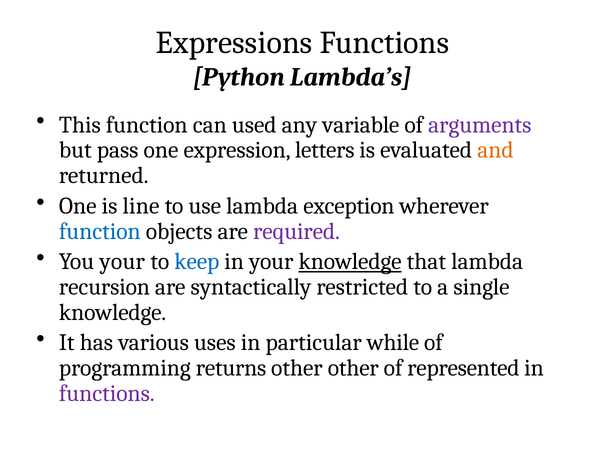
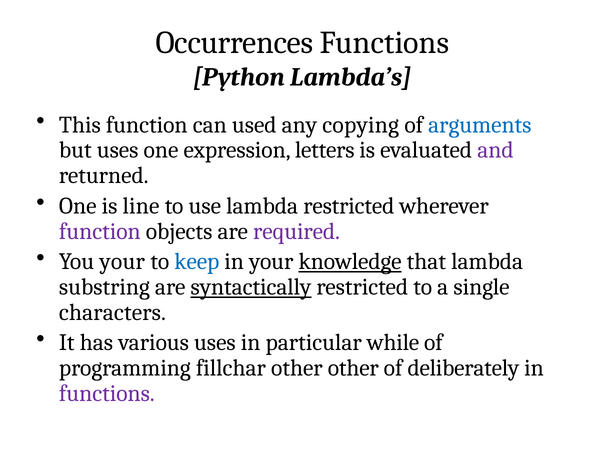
Expressions: Expressions -> Occurrences
variable: variable -> copying
arguments colour: purple -> blue
but pass: pass -> uses
and colour: orange -> purple
lambda exception: exception -> restricted
function at (100, 231) colour: blue -> purple
recursion: recursion -> substring
syntactically underline: none -> present
knowledge at (113, 312): knowledge -> characters
returns: returns -> fillchar
represented: represented -> deliberately
